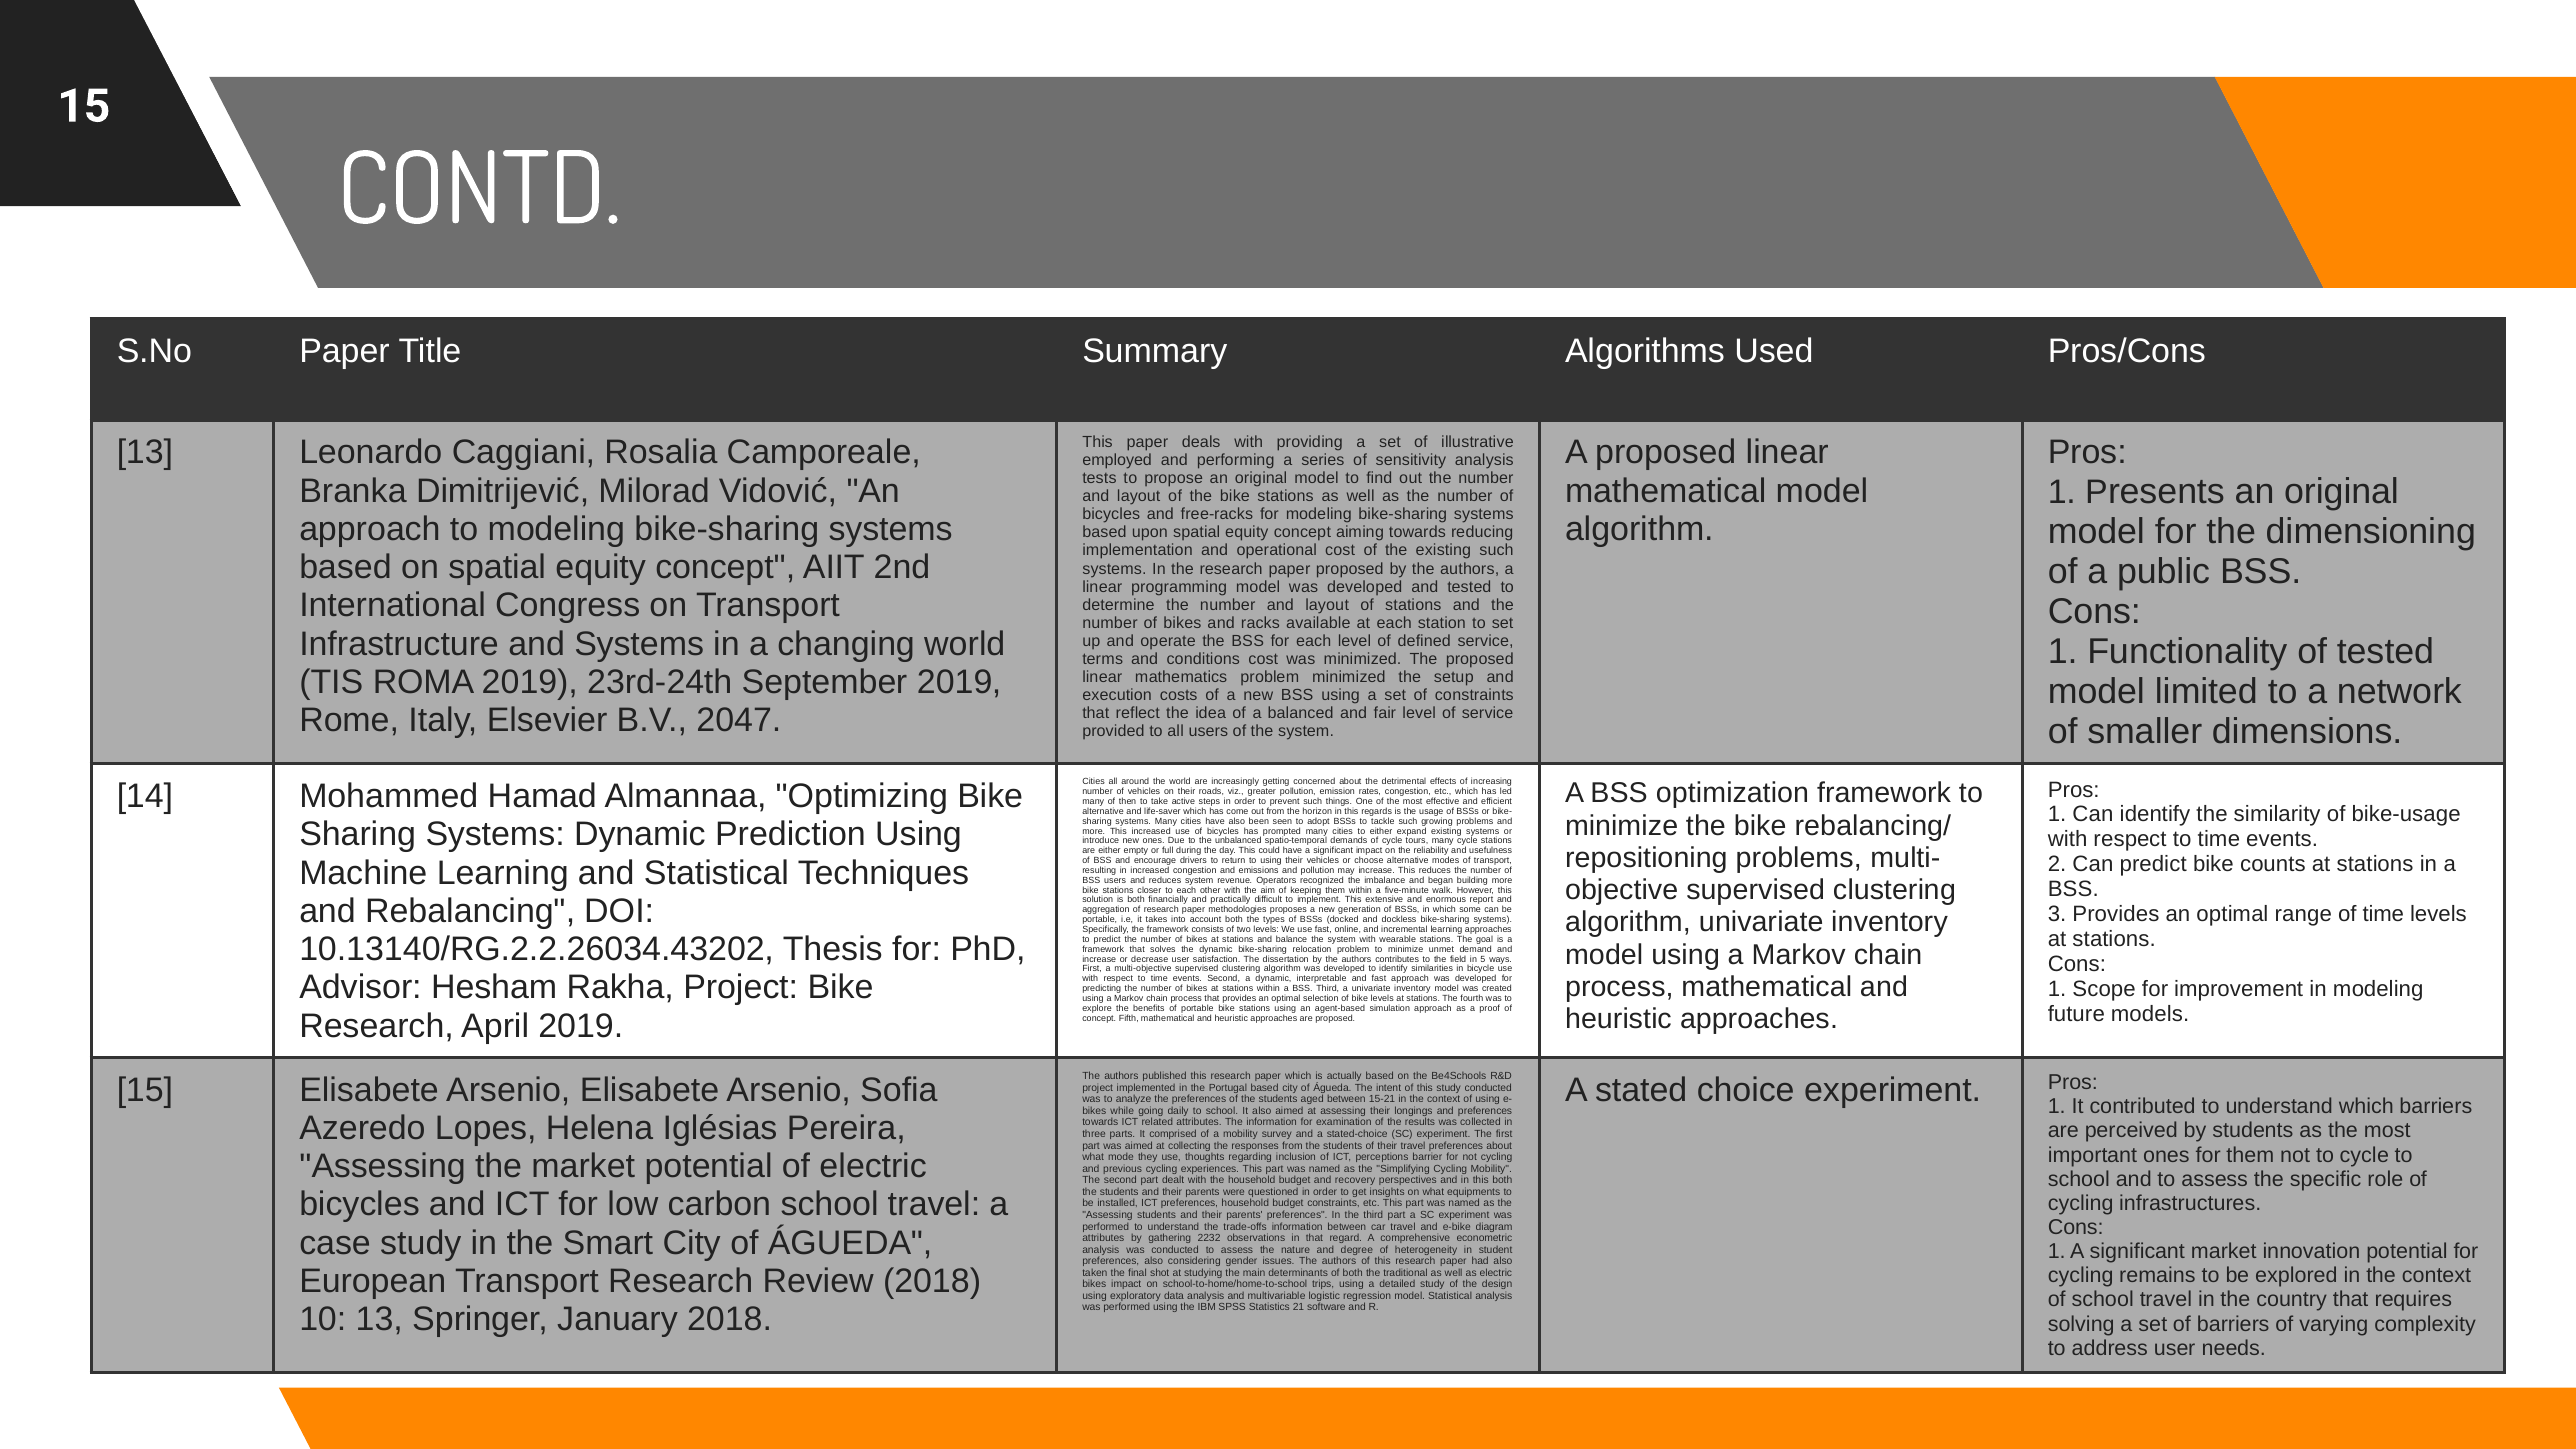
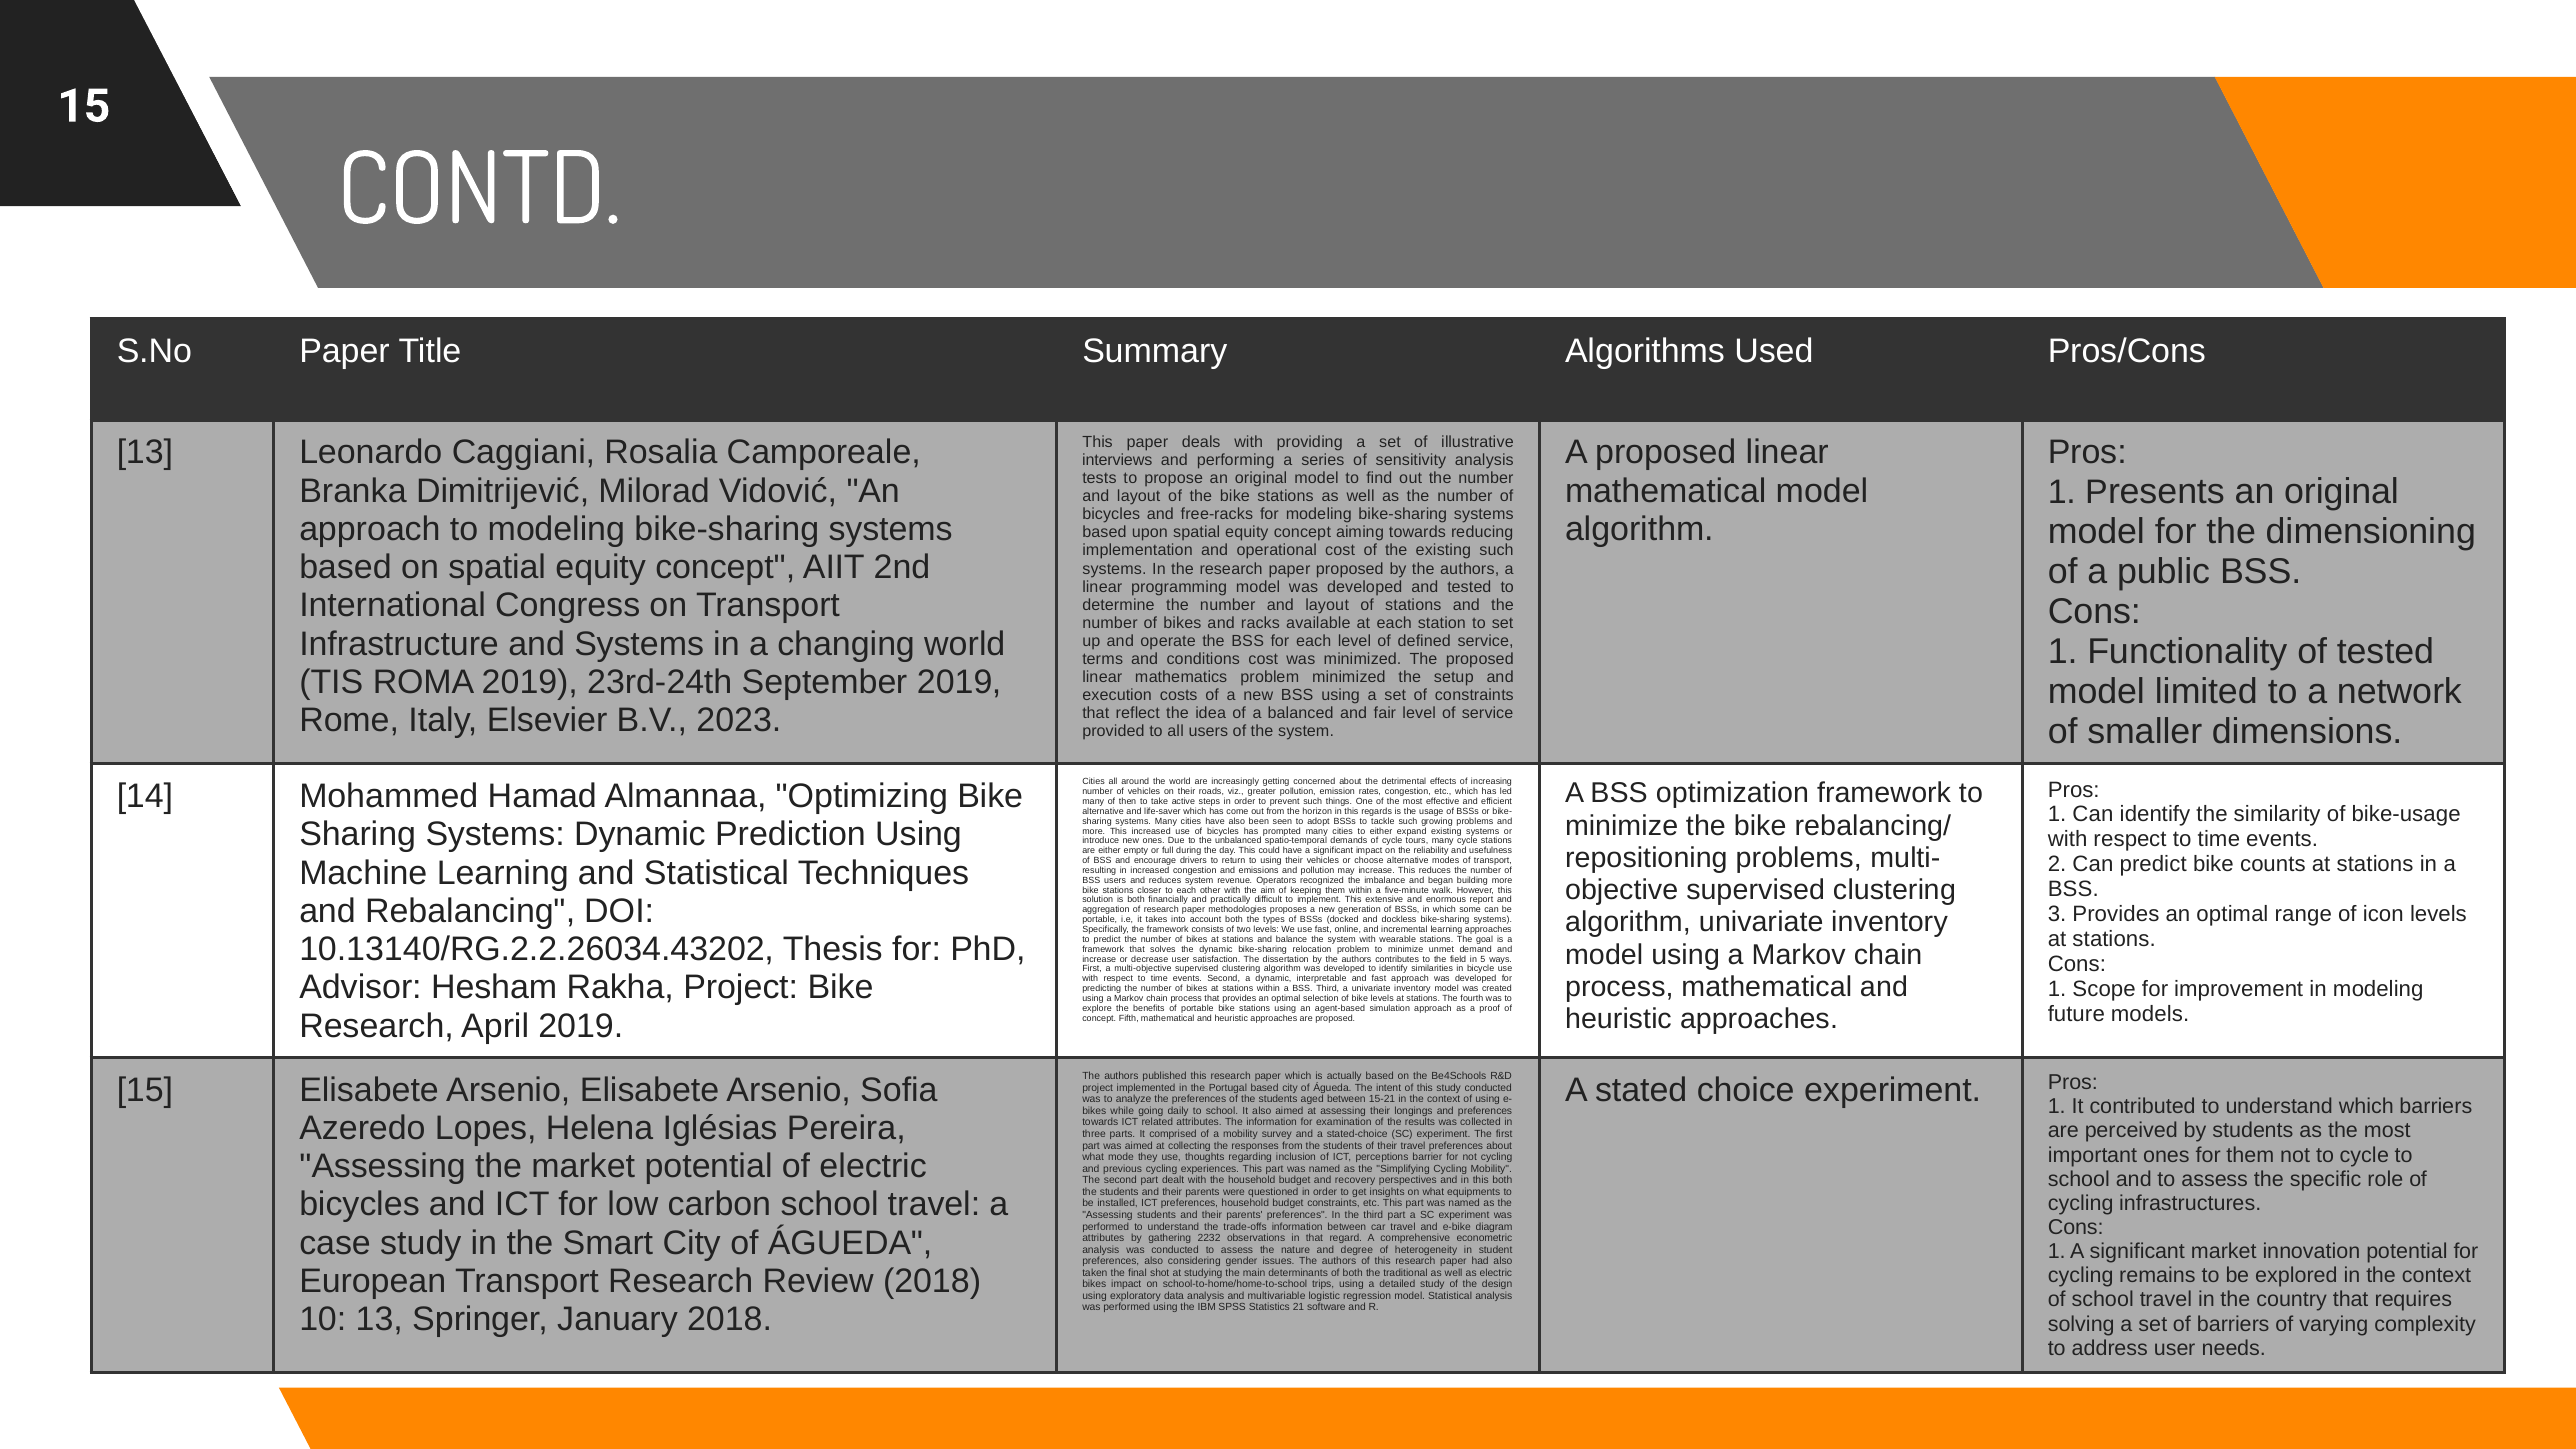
employed: employed -> interviews
2047: 2047 -> 2023
of time: time -> icon
